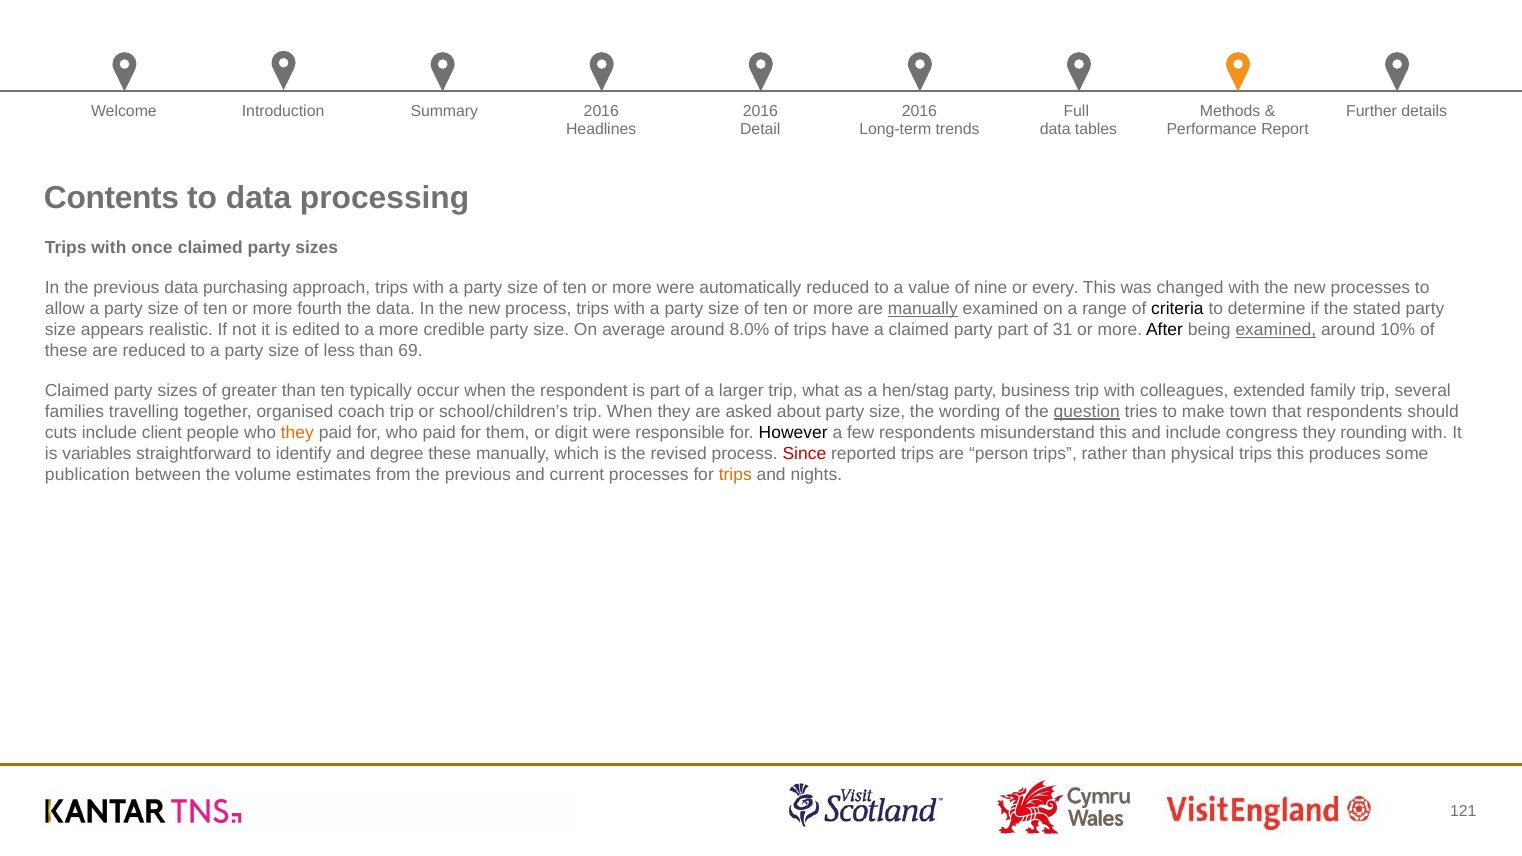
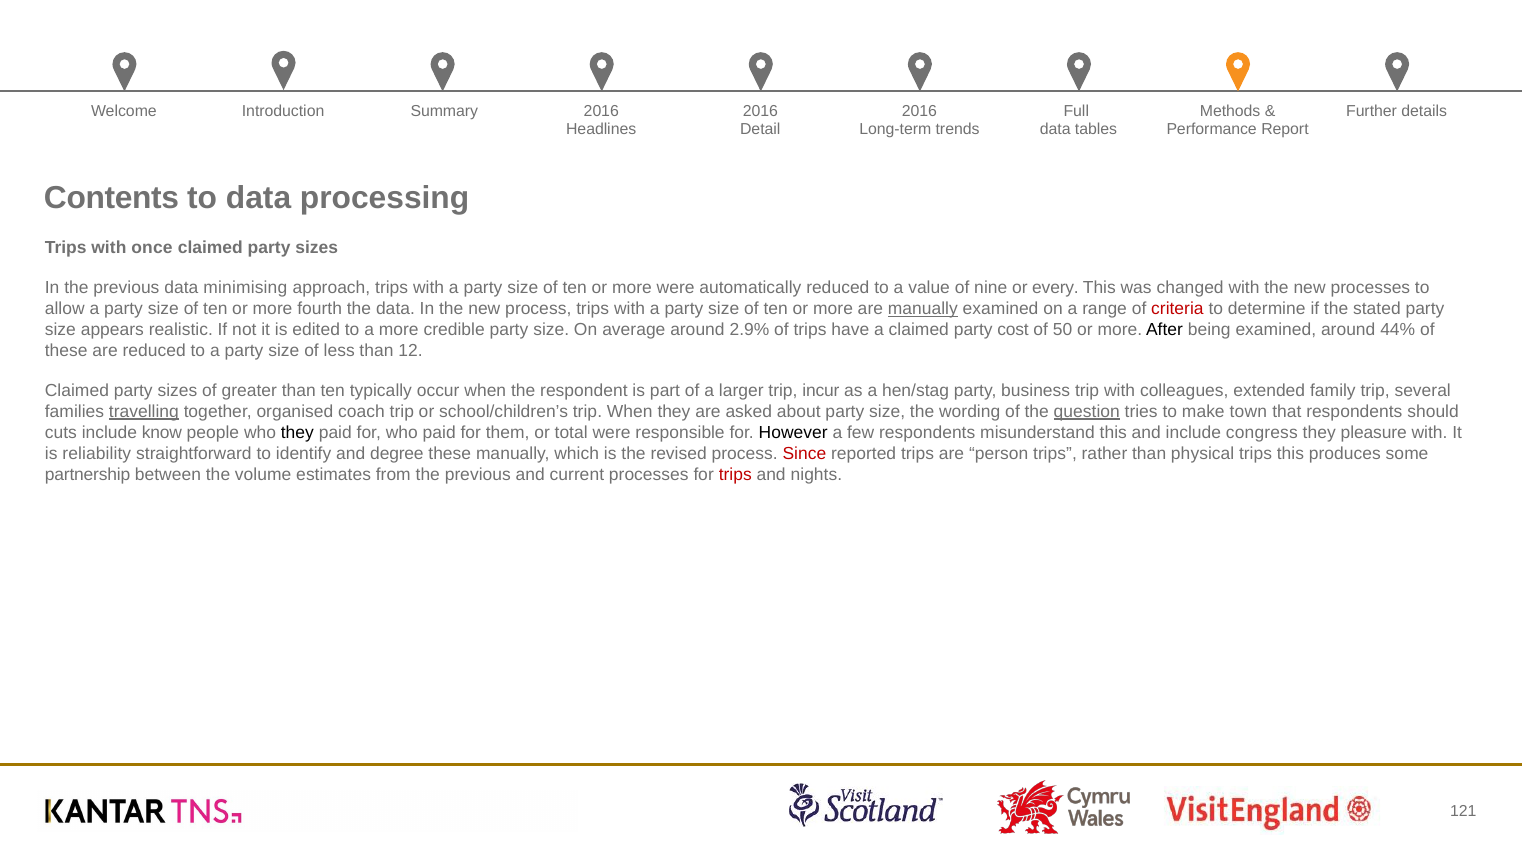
purchasing: purchasing -> minimising
criteria colour: black -> red
8.0%: 8.0% -> 2.9%
party part: part -> cost
31: 31 -> 50
examined at (1276, 330) underline: present -> none
10%: 10% -> 44%
69: 69 -> 12
what: what -> incur
travelling underline: none -> present
client: client -> know
they at (297, 433) colour: orange -> black
digit: digit -> total
rounding: rounding -> pleasure
variables: variables -> reliability
publication: publication -> partnership
trips at (735, 474) colour: orange -> red
